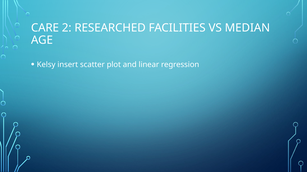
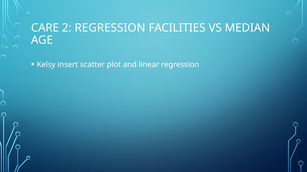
2 RESEARCHED: RESEARCHED -> REGRESSION
